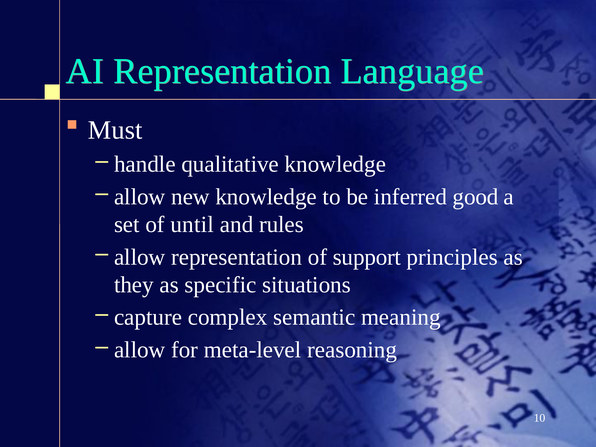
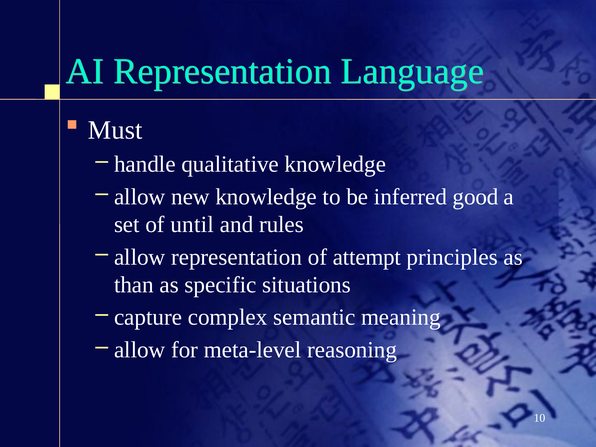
support: support -> attempt
they: they -> than
